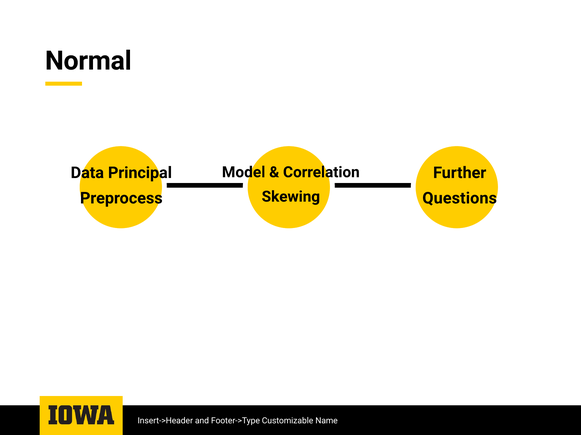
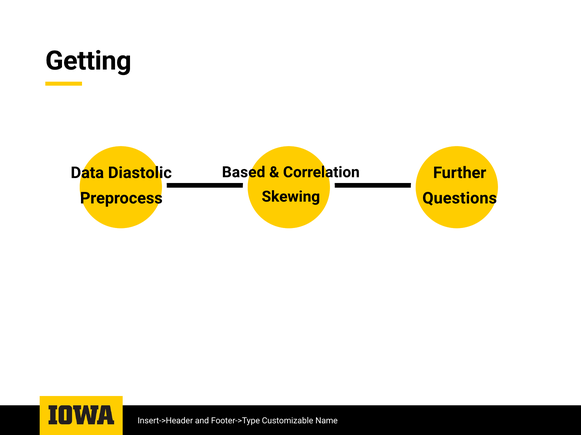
Normal: Normal -> Getting
Model: Model -> Based
Principal: Principal -> Diastolic
